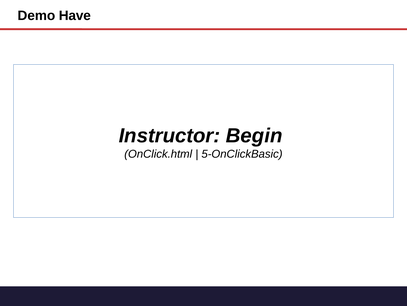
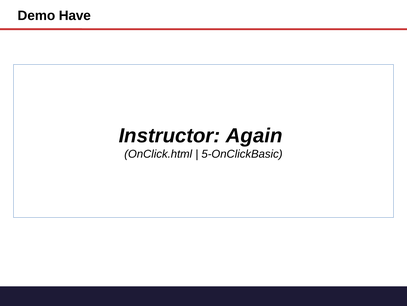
Begin: Begin -> Again
